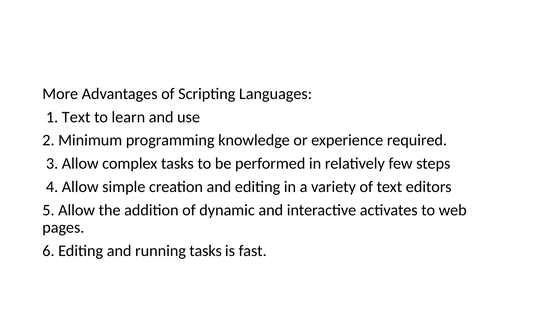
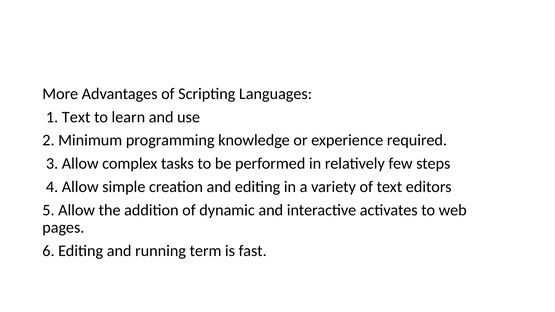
running tasks: tasks -> term
